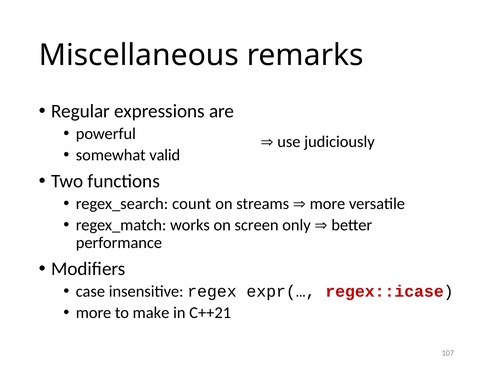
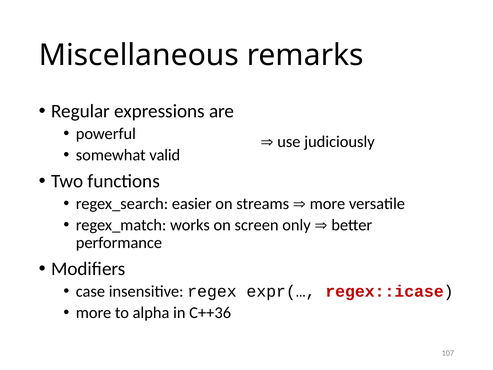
count: count -> easier
make: make -> alpha
C++21: C++21 -> C++36
